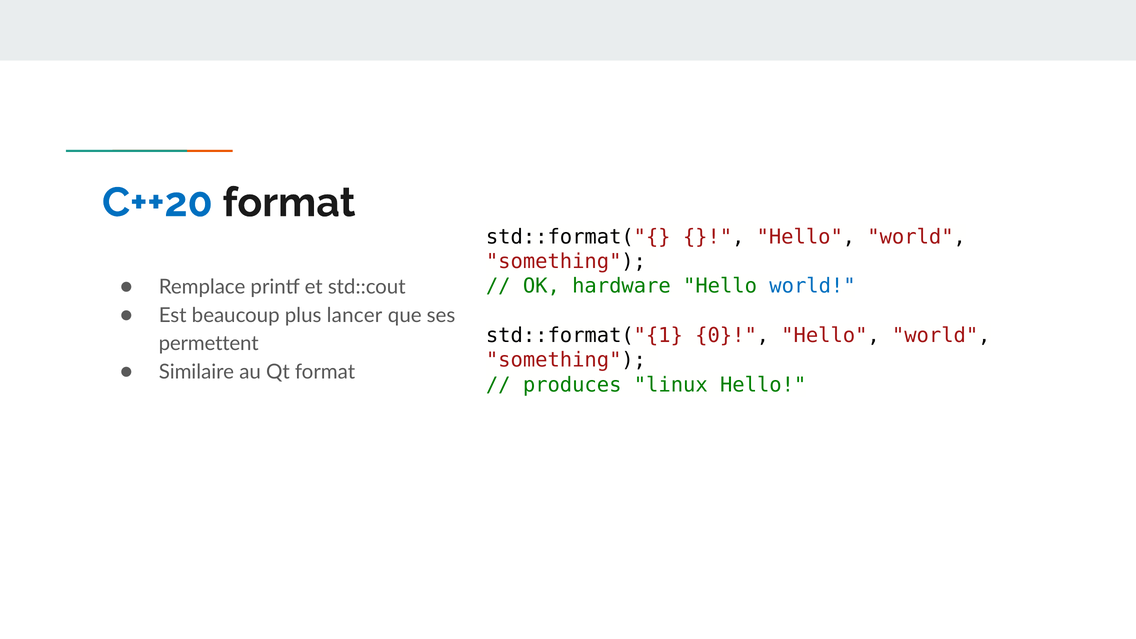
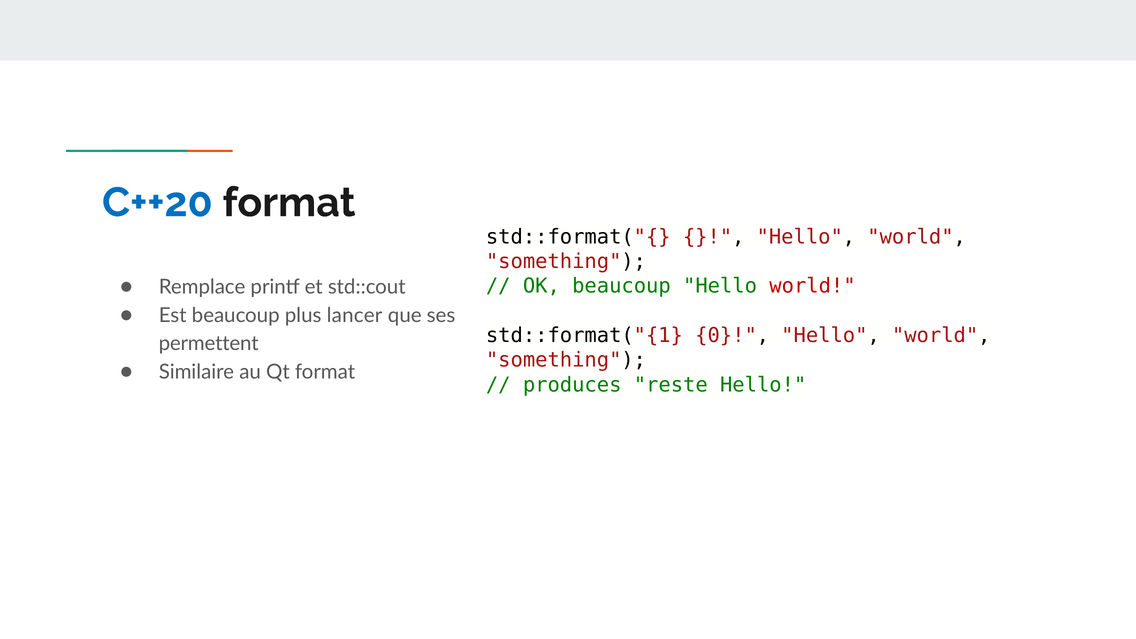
OK hardware: hardware -> beaucoup
world at (813, 286) colour: blue -> red
linux: linux -> reste
